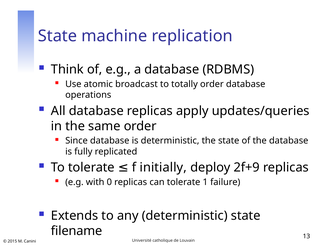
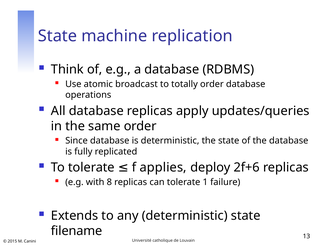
initially: initially -> applies
2f+9: 2f+9 -> 2f+6
0: 0 -> 8
